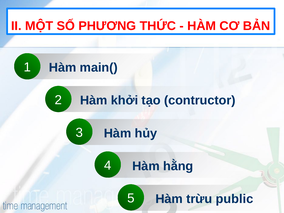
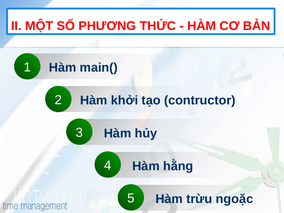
public: public -> ngoặc
